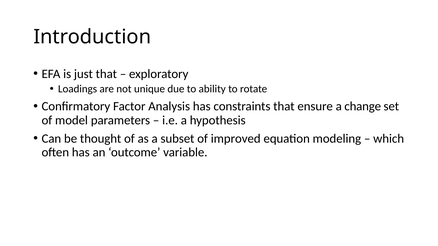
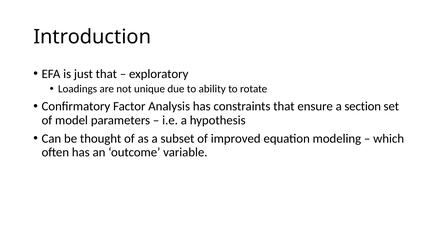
change: change -> section
